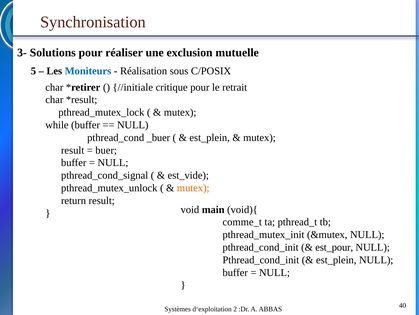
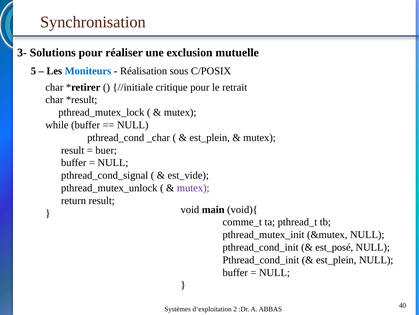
_buer: _buer -> _char
mutex at (193, 188) colour: orange -> purple
est_pour: est_pour -> est_posé
